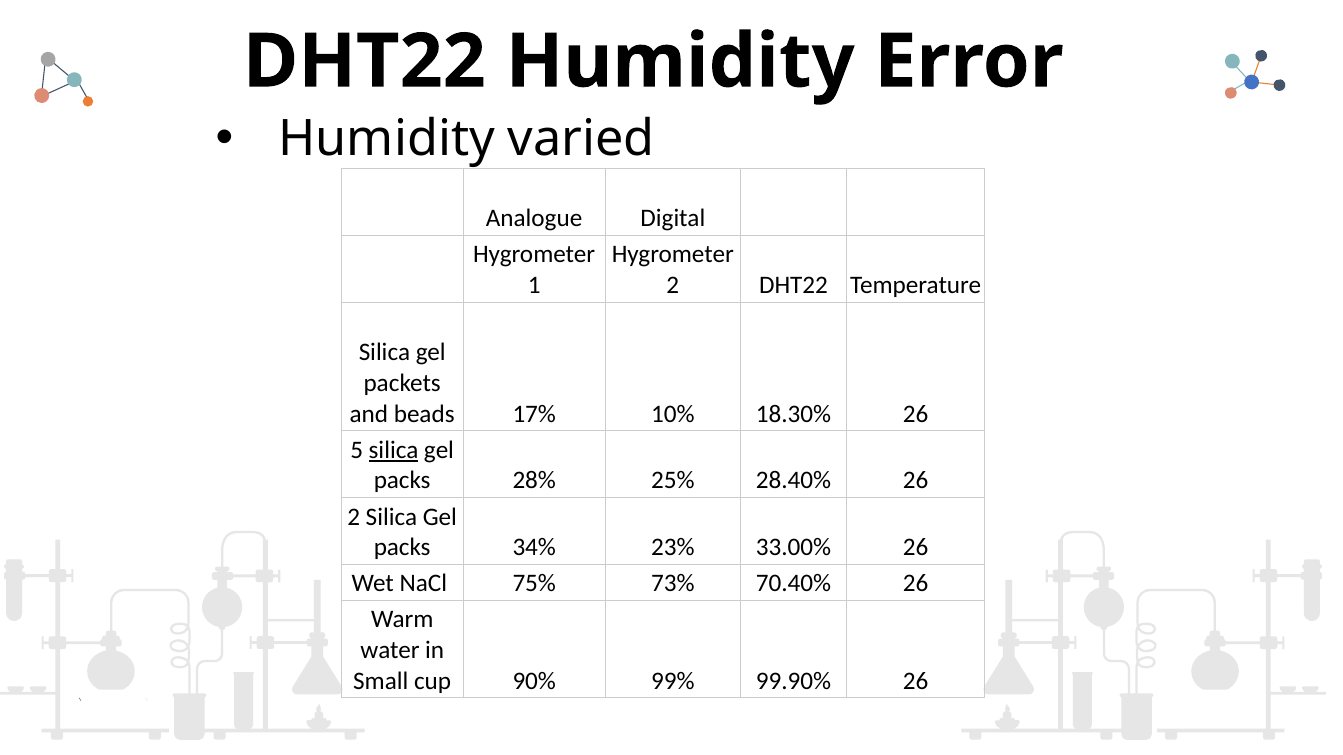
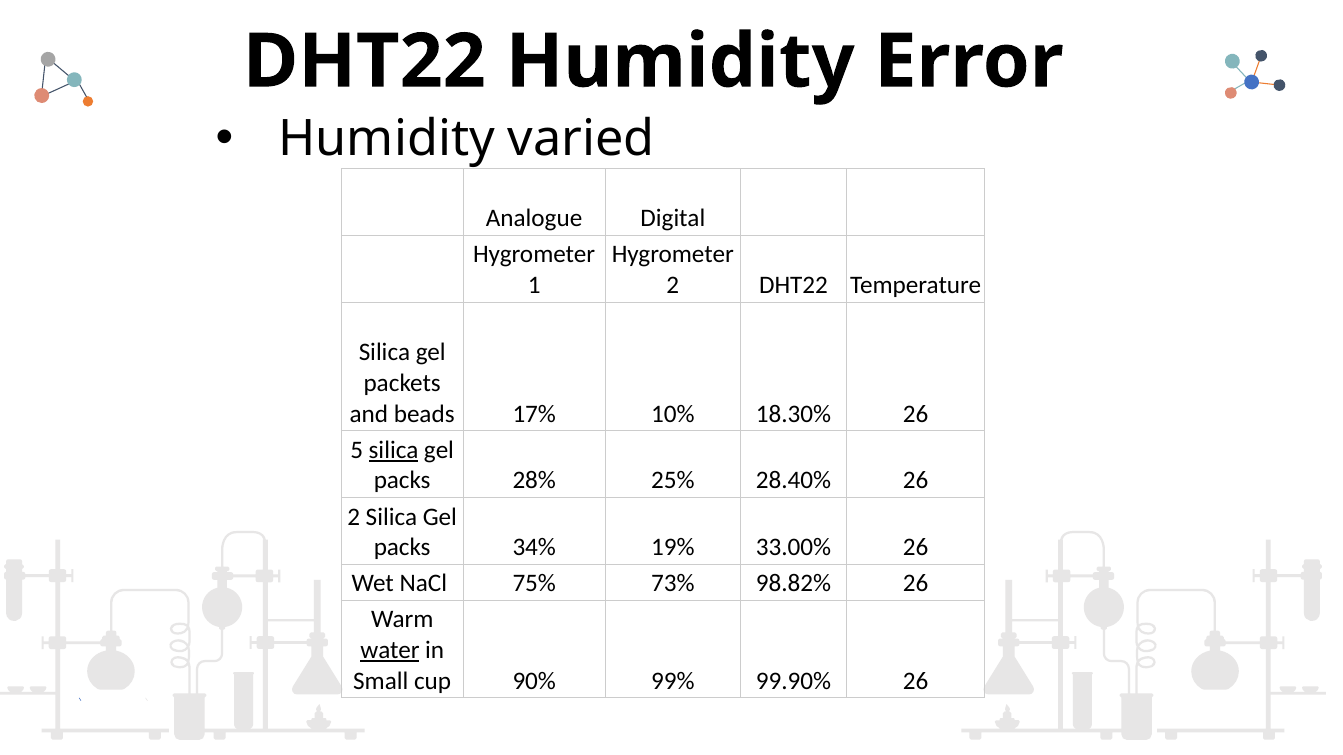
23%: 23% -> 19%
70.40%: 70.40% -> 98.82%
water underline: none -> present
